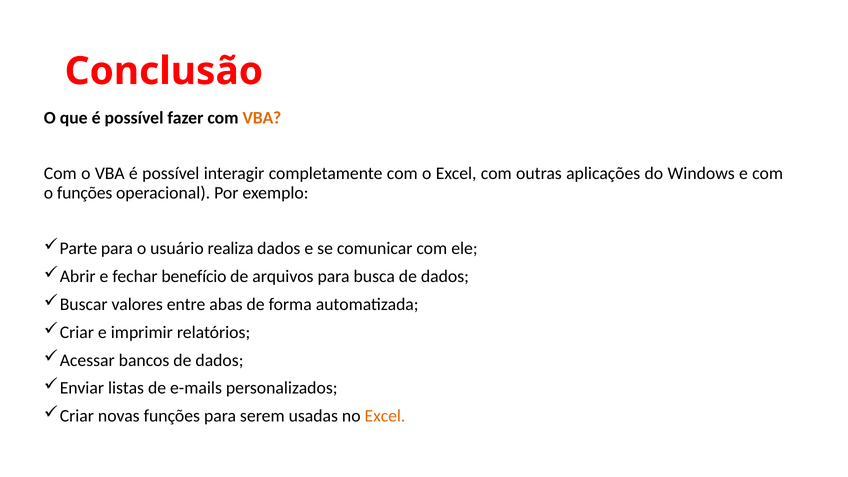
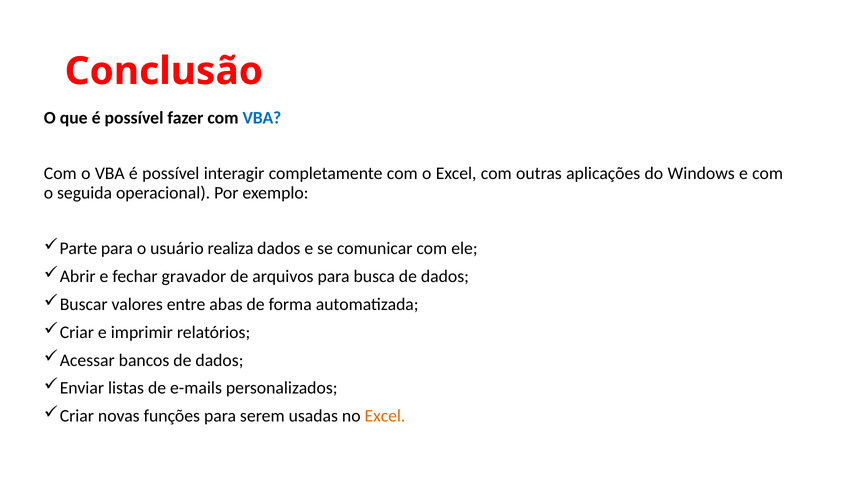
VBA at (262, 118) colour: orange -> blue
o funções: funções -> seguida
benefício: benefício -> gravador
